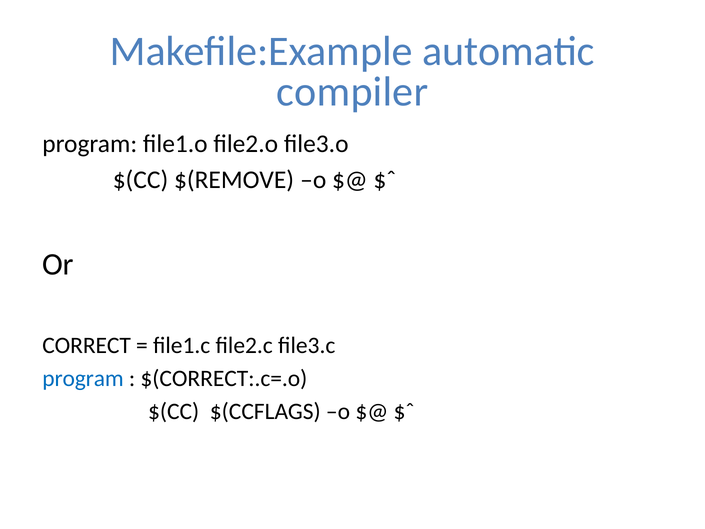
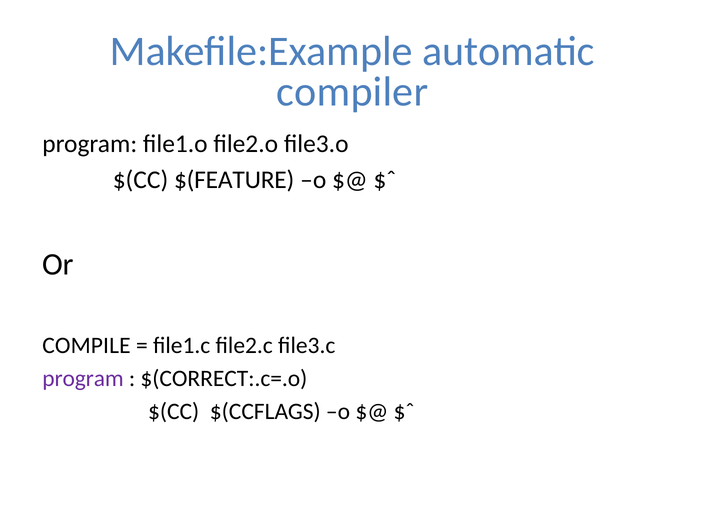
$(REMOVE: $(REMOVE -> $(FEATURE
CORRECT: CORRECT -> COMPILE
program at (83, 378) colour: blue -> purple
